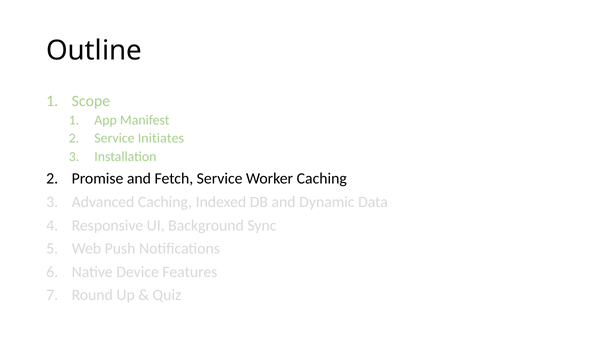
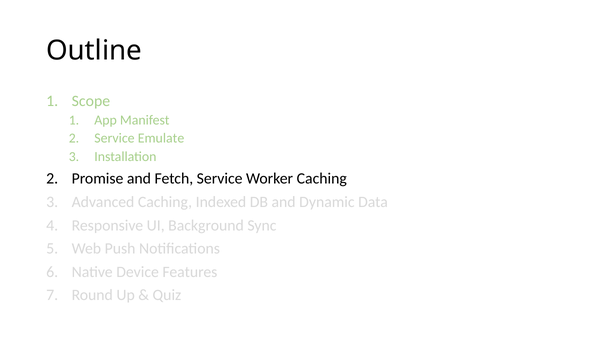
Initiates: Initiates -> Emulate
